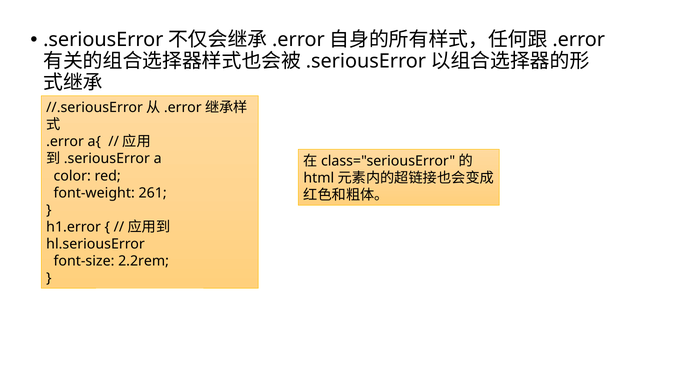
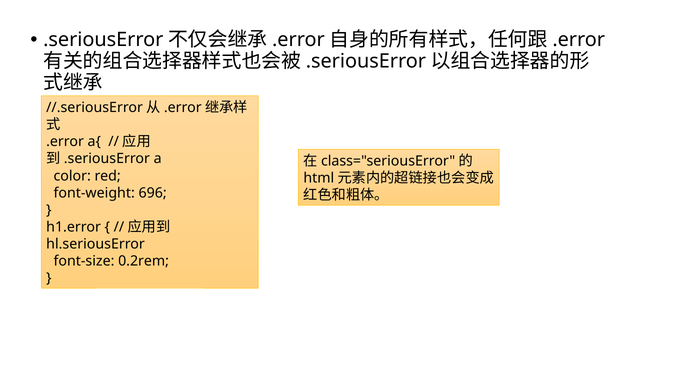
261: 261 -> 696
2.2rem: 2.2rem -> 0.2rem
